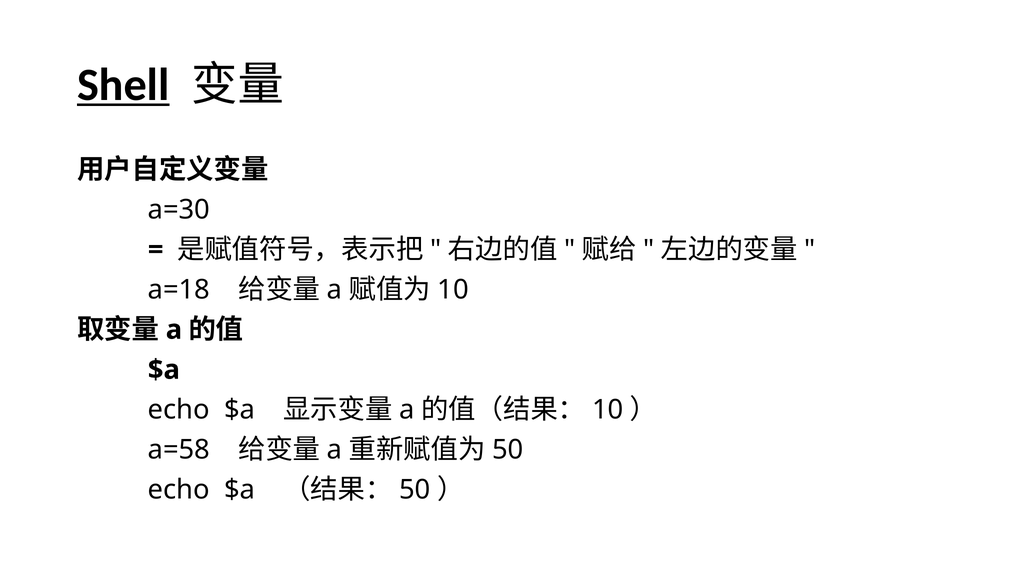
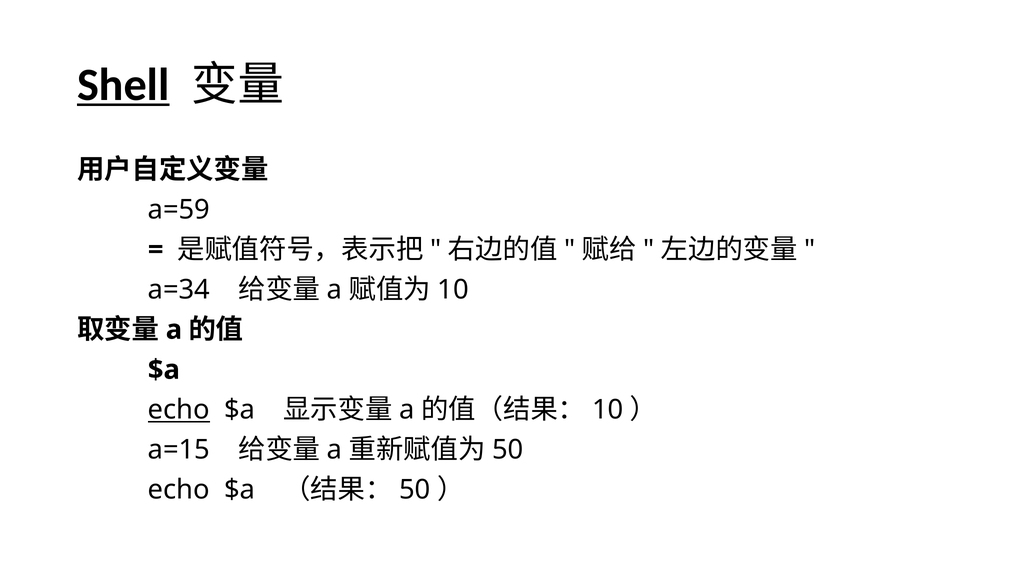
a=30: a=30 -> a=59
a=18: a=18 -> a=34
echo at (179, 410) underline: none -> present
a=58: a=58 -> a=15
